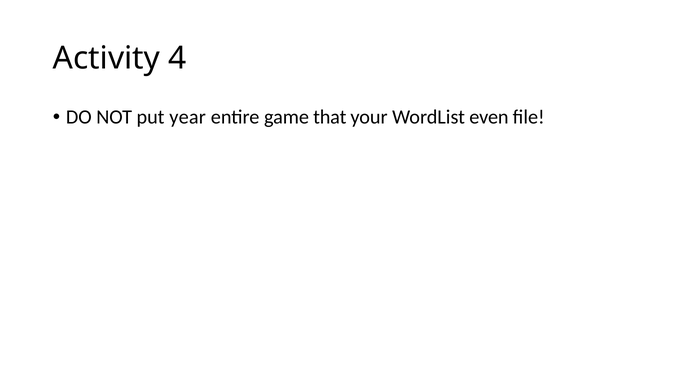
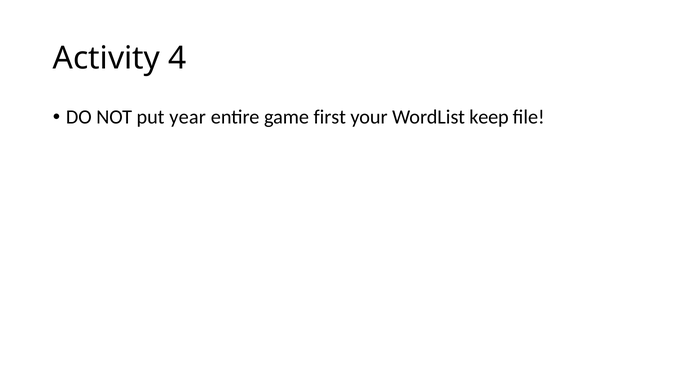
that: that -> first
even: even -> keep
